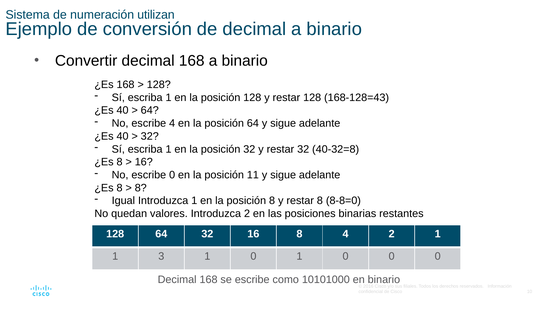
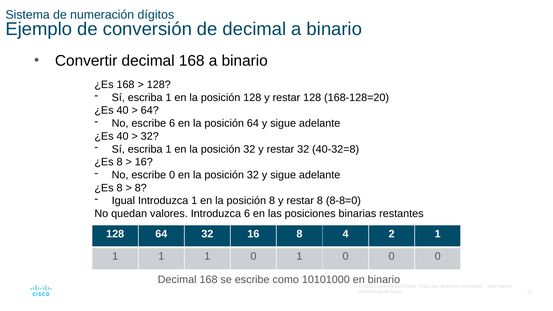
utilizan: utilizan -> dígitos
168-128=43: 168-128=43 -> 168-128=20
escribe 4: 4 -> 6
11 at (253, 175): 11 -> 32
Introduzca 2: 2 -> 6
3 at (161, 256): 3 -> 1
